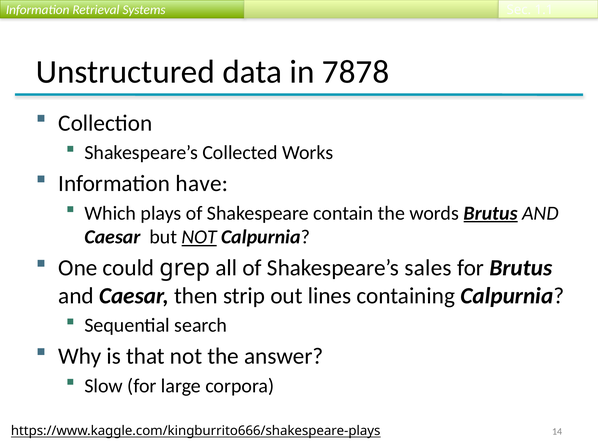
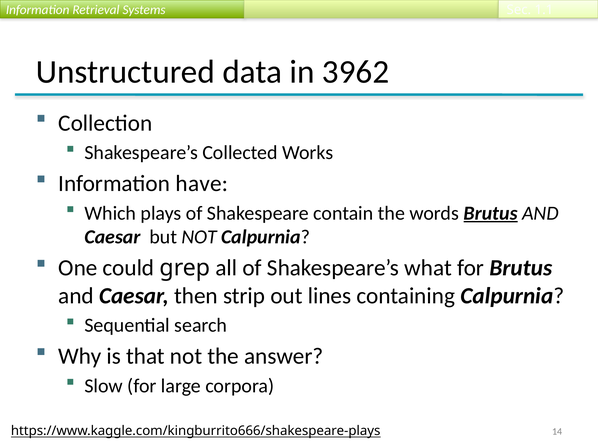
7878: 7878 -> 3962
NOT at (199, 237) underline: present -> none
sales: sales -> what
